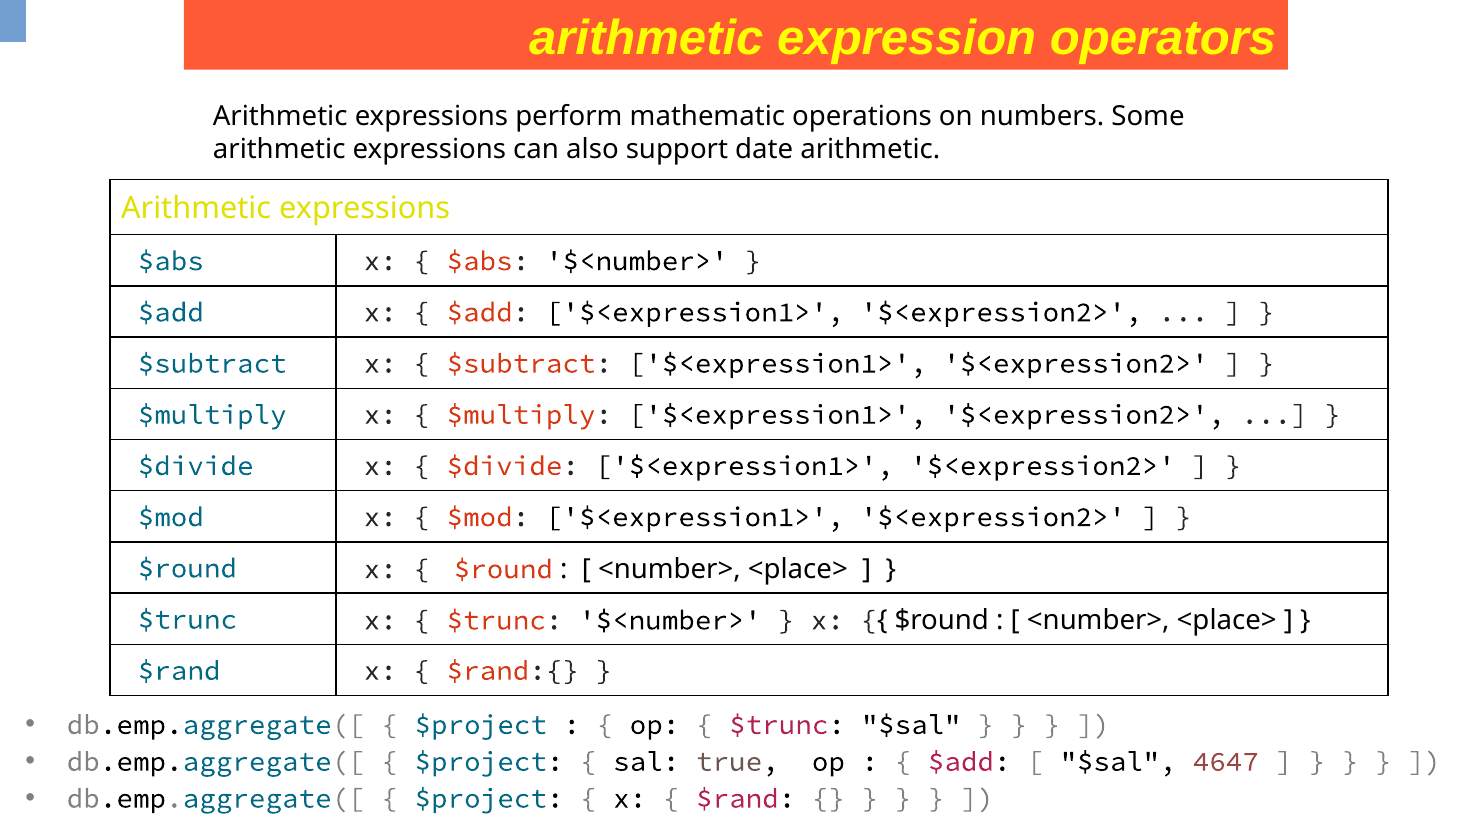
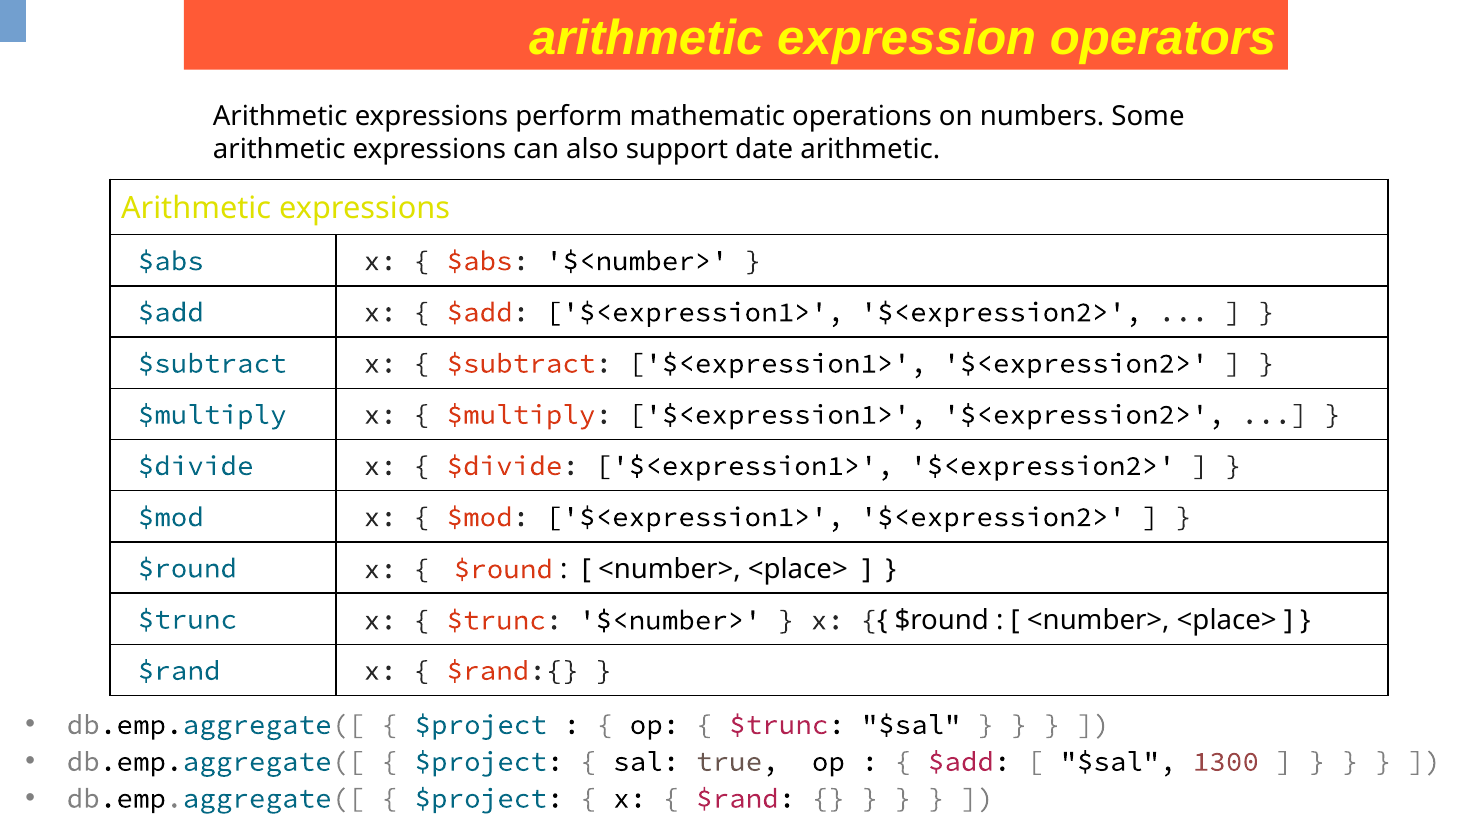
4647: 4647 -> 1300
